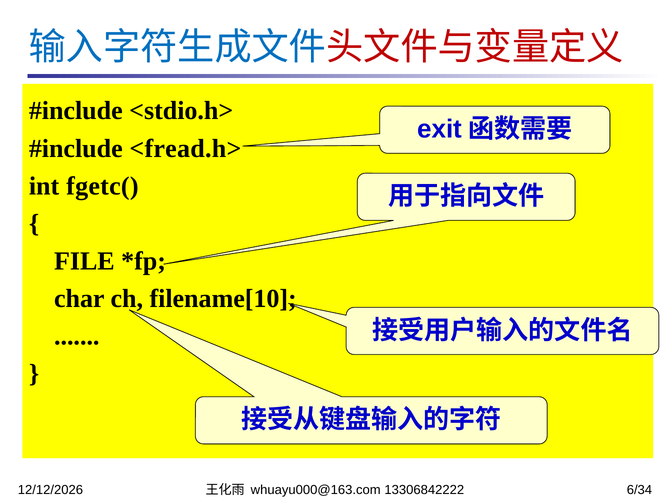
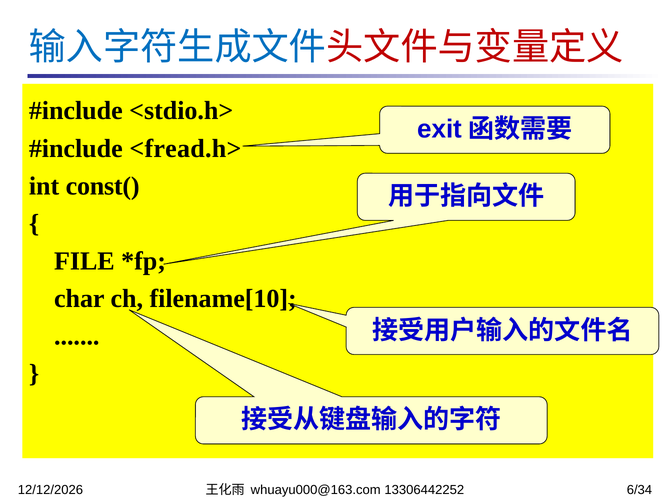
fgetc(: fgetc( -> const(
13306842222: 13306842222 -> 13306442252
